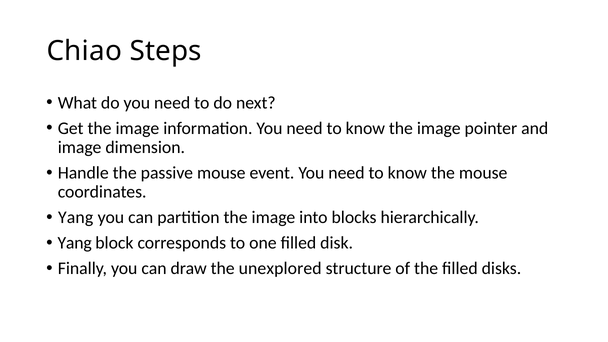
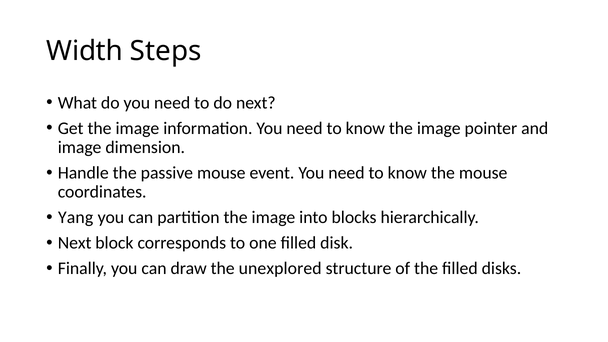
Chiao: Chiao -> Width
Yang at (75, 243): Yang -> Next
